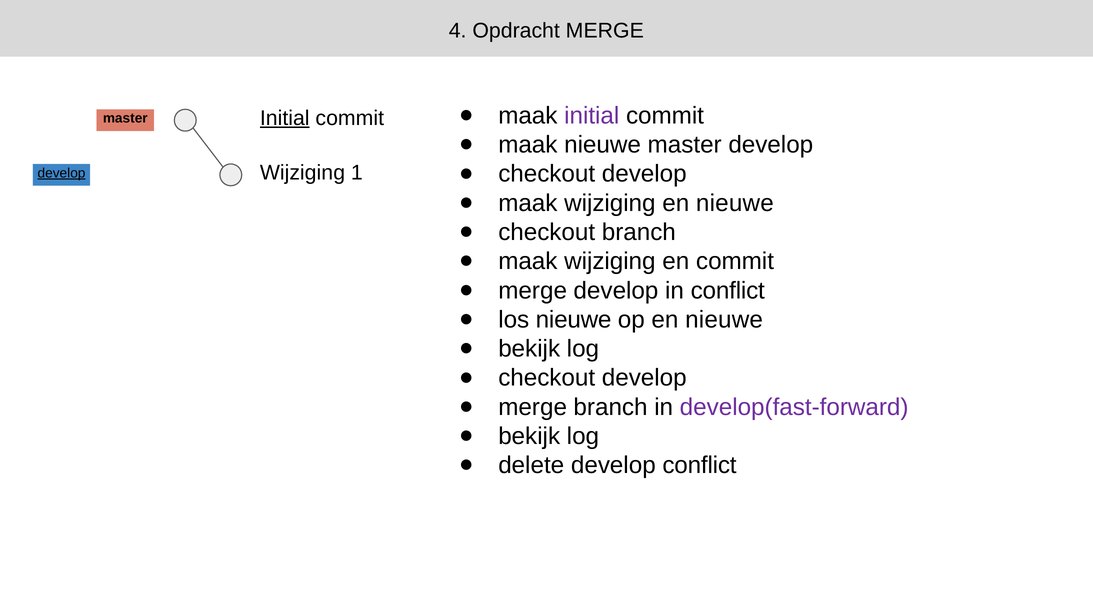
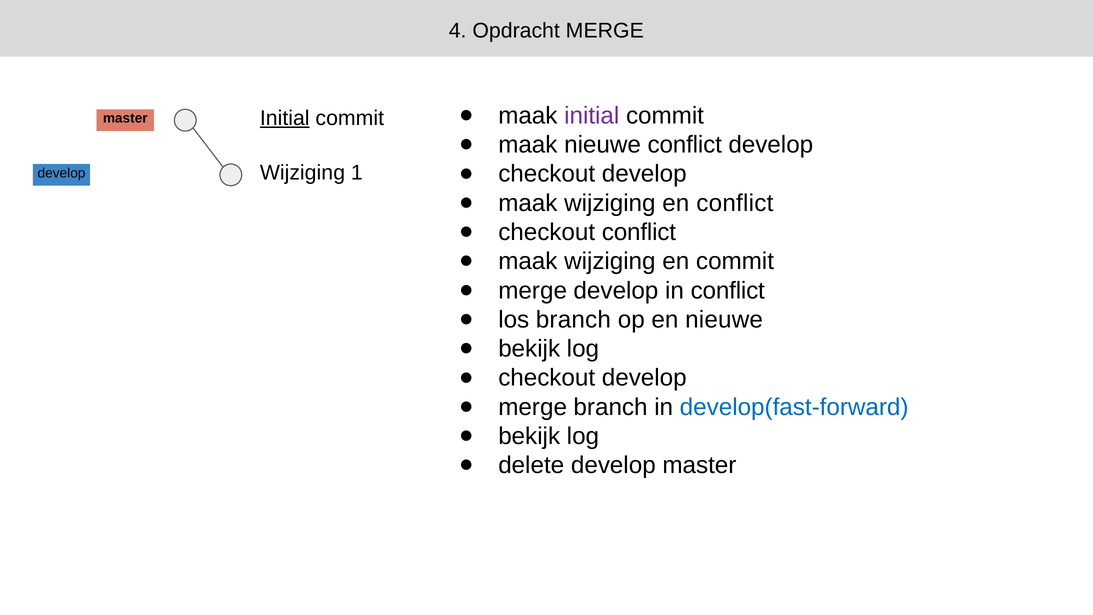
nieuwe master: master -> conflict
develop at (62, 173) underline: present -> none
wijziging en nieuwe: nieuwe -> conflict
checkout branch: branch -> conflict
los nieuwe: nieuwe -> branch
develop(fast-forward colour: purple -> blue
develop conflict: conflict -> master
